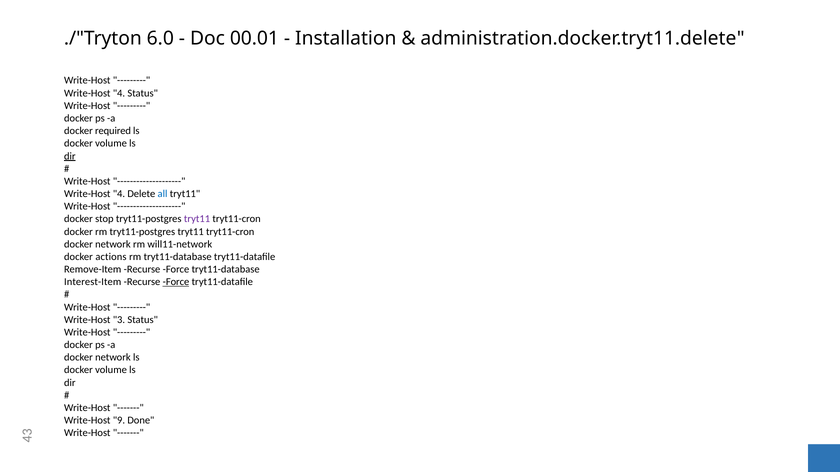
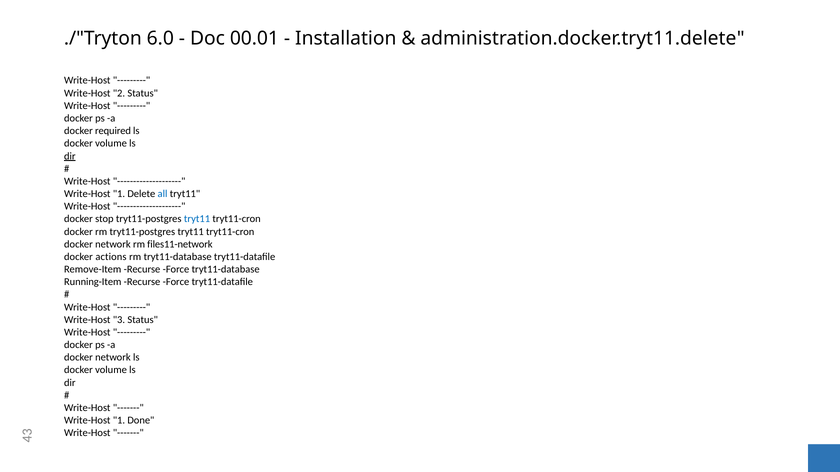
4 at (119, 93): 4 -> 2
4 at (119, 194): 4 -> 1
tryt11 at (197, 219) colour: purple -> blue
will11-network: will11-network -> files11-network
Interest-Item: Interest-Item -> Running-Item
Force at (176, 282) underline: present -> none
9 at (119, 421): 9 -> 1
